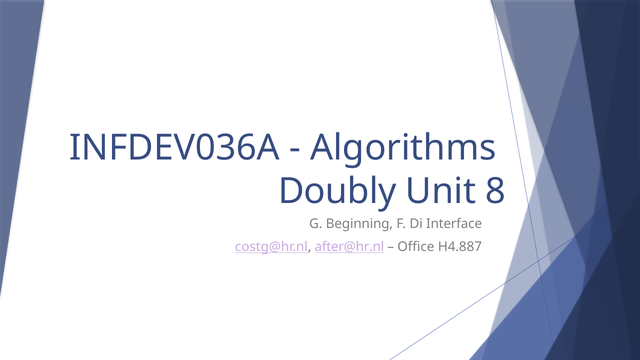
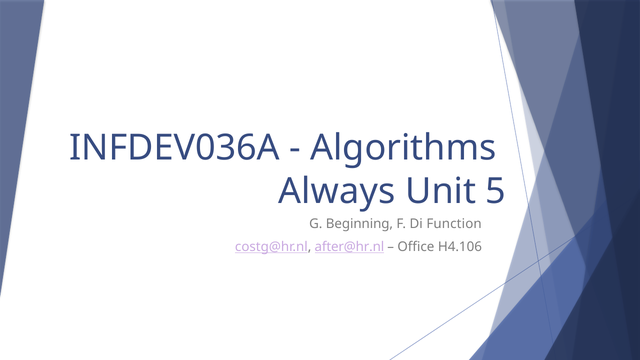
Doubly: Doubly -> Always
8: 8 -> 5
Interface: Interface -> Function
H4.887: H4.887 -> H4.106
